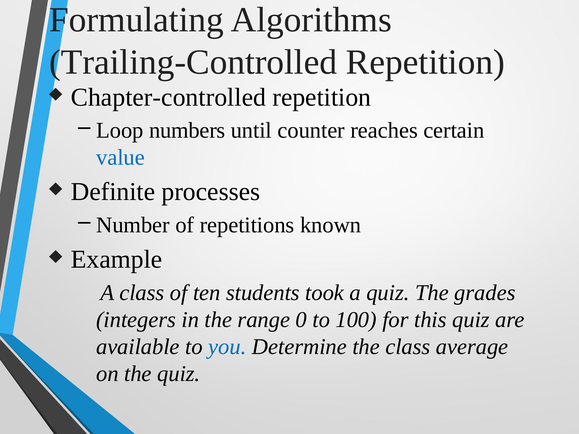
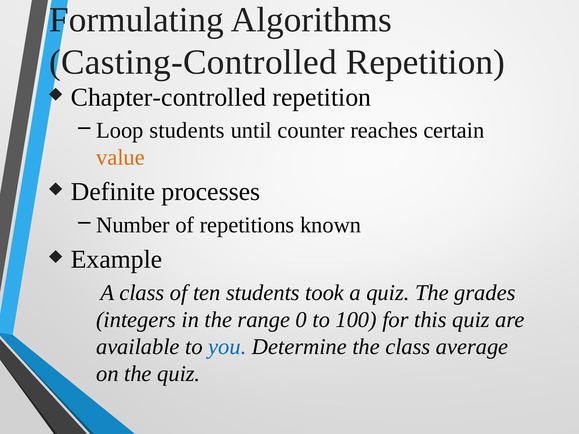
Trailing-Controlled: Trailing-Controlled -> Casting-Controlled
Loop numbers: numbers -> students
value colour: blue -> orange
